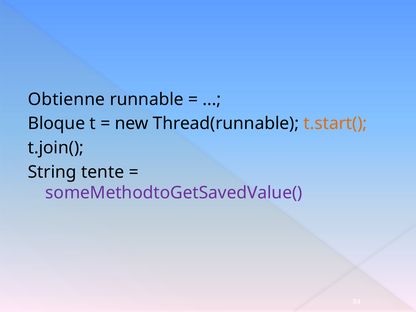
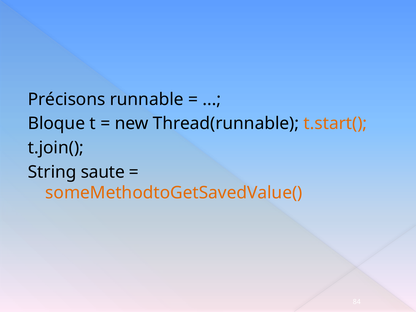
Obtienne: Obtienne -> Précisons
tente: tente -> saute
someMethodtoGetSavedValue( colour: purple -> orange
